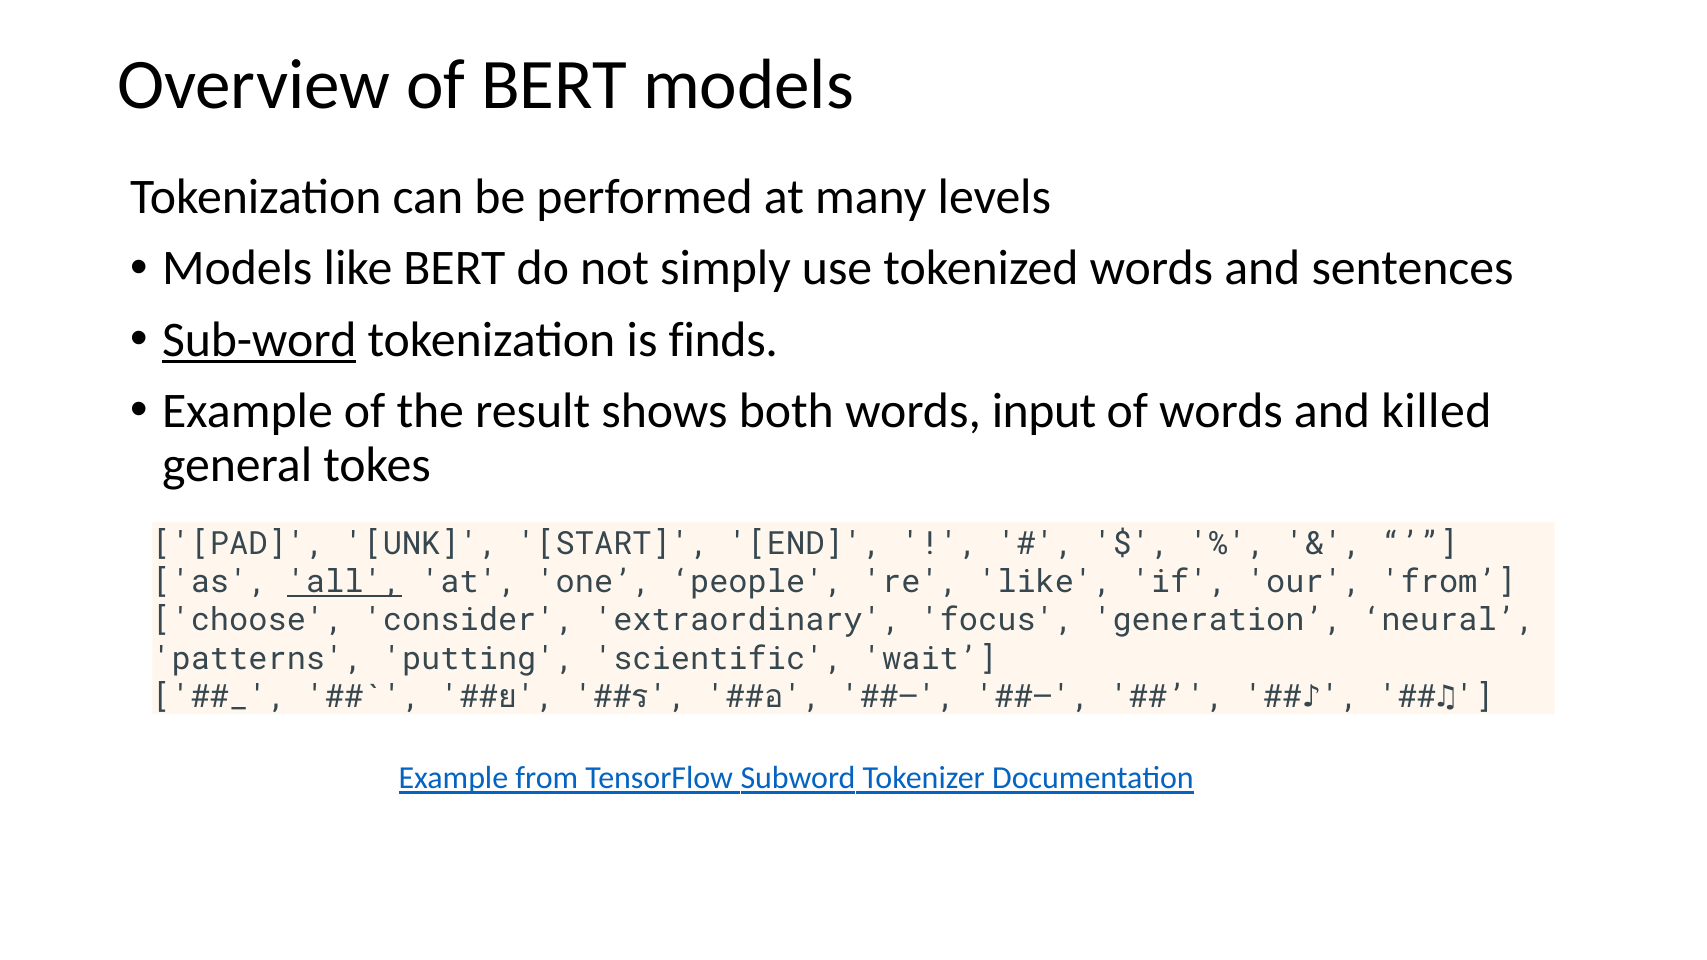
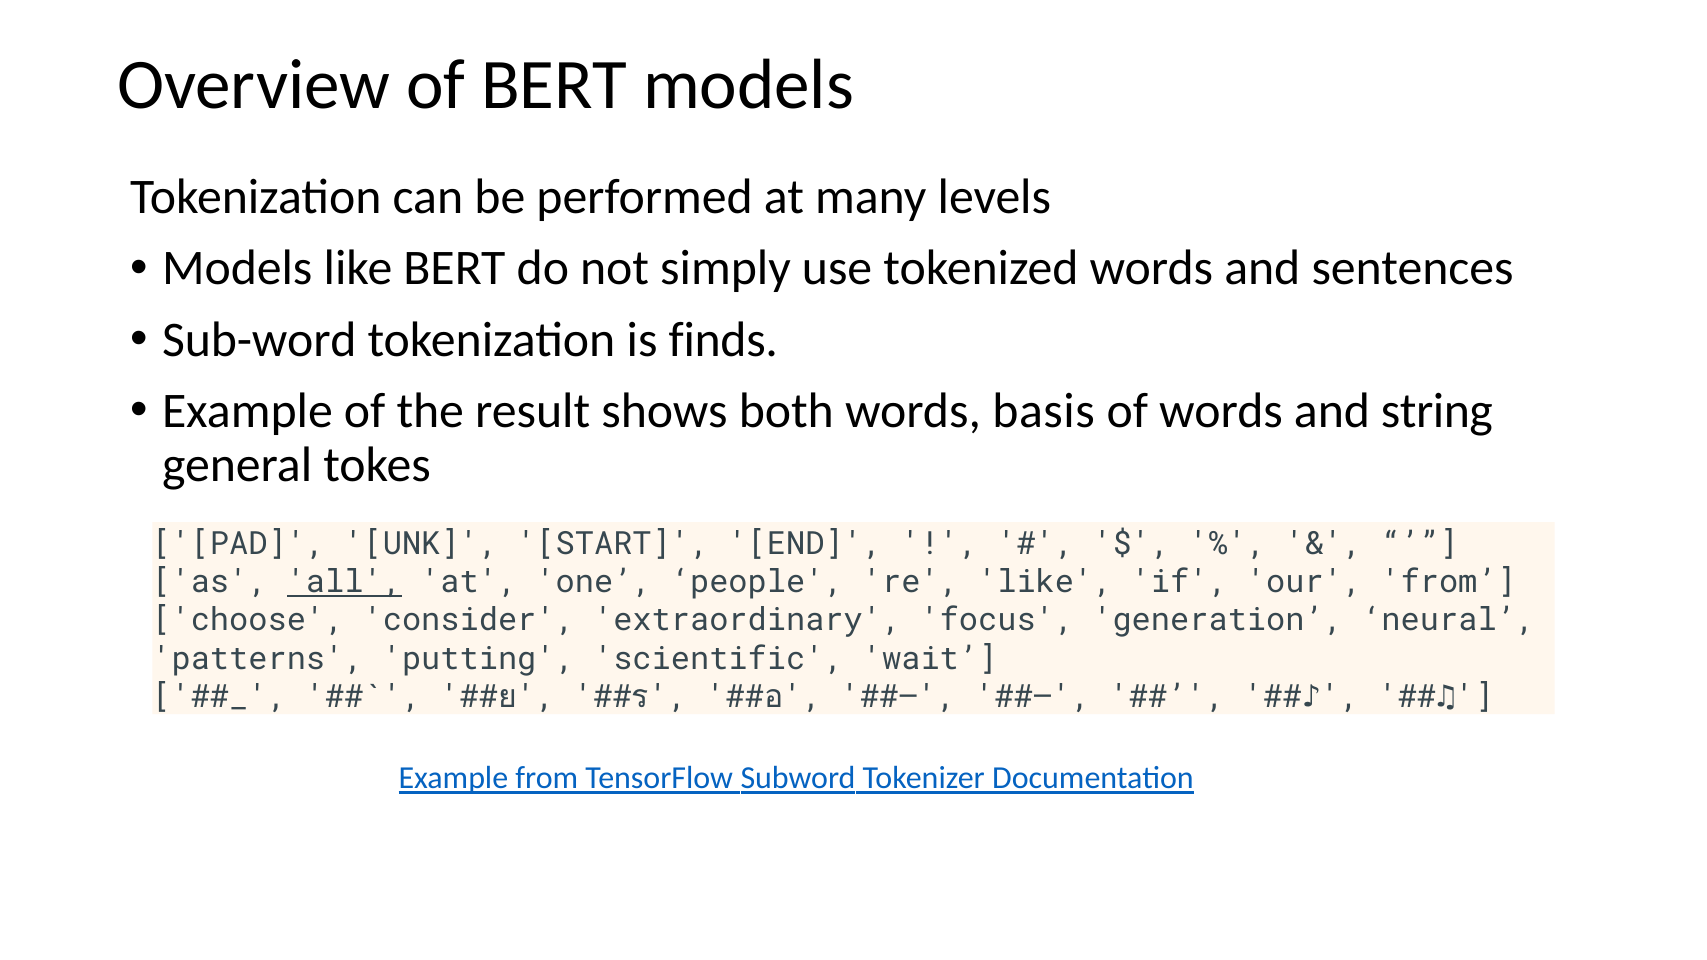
Sub-word underline: present -> none
input: input -> basis
killed: killed -> string
